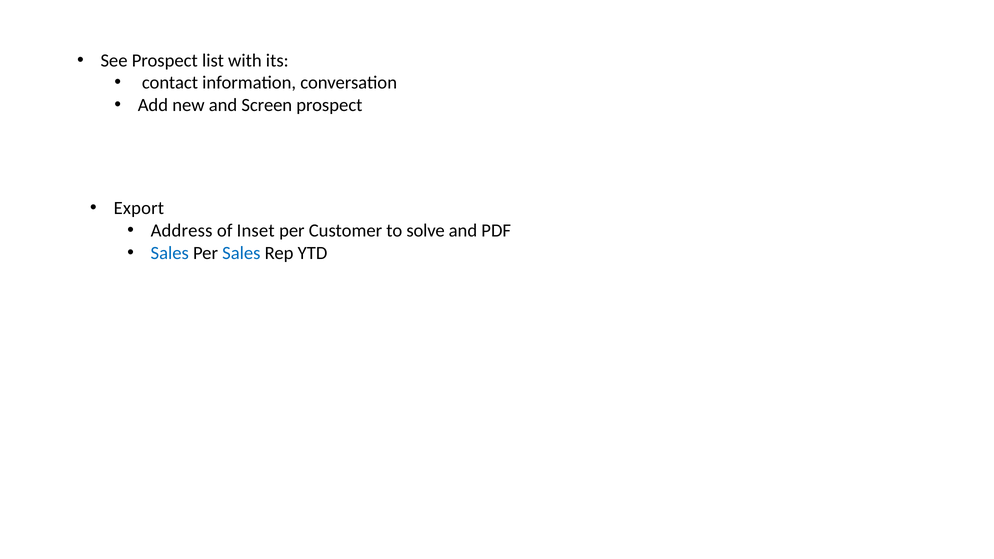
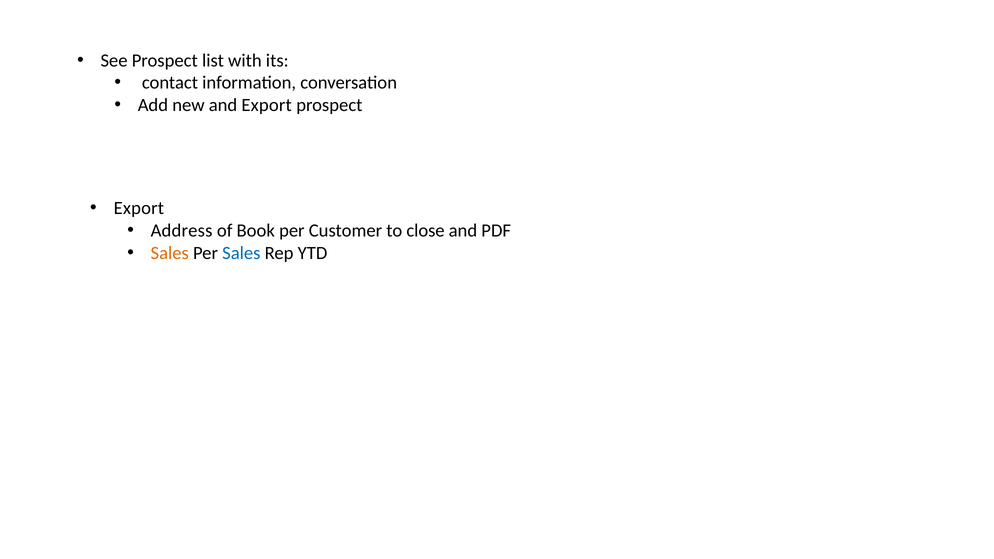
and Screen: Screen -> Export
Inset: Inset -> Book
solve: solve -> close
Sales at (170, 253) colour: blue -> orange
